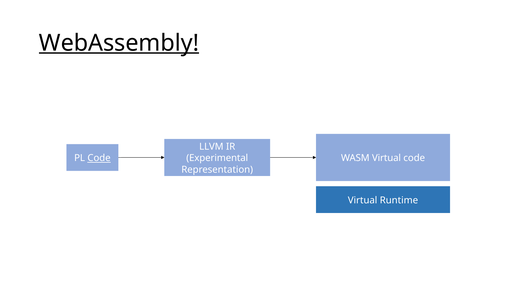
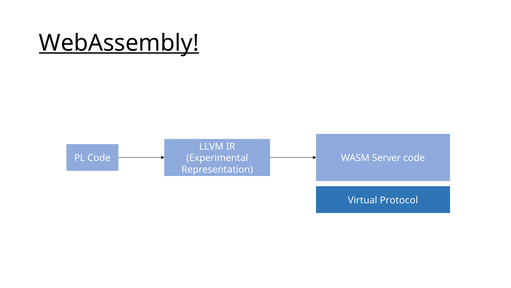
Code at (99, 158) underline: present -> none
WASM Virtual: Virtual -> Server
Runtime: Runtime -> Protocol
